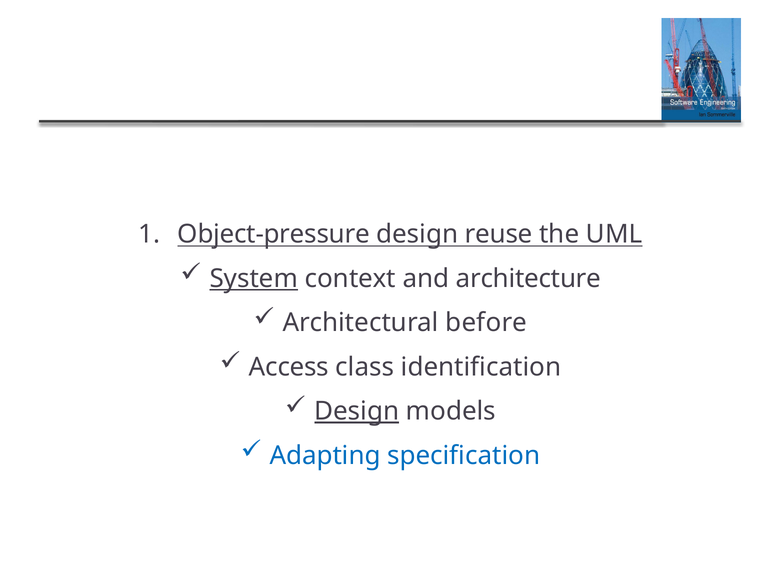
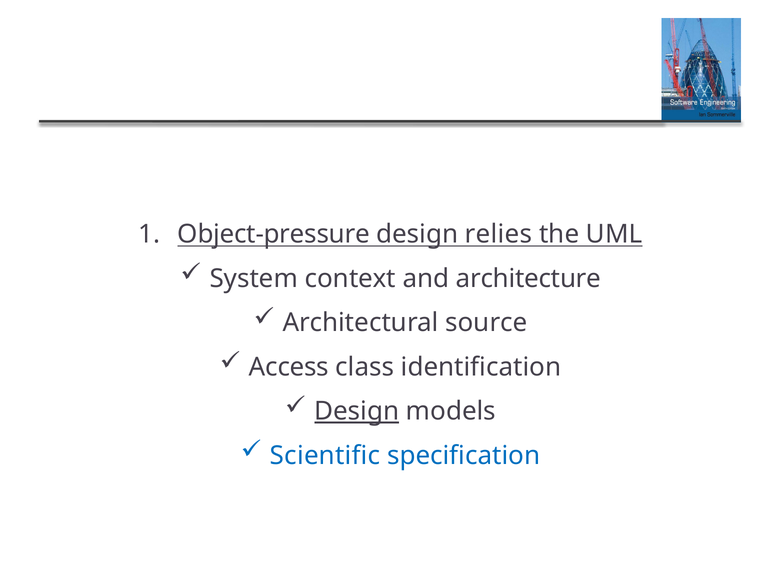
reuse: reuse -> relies
System underline: present -> none
before: before -> source
Adapting: Adapting -> Scientific
